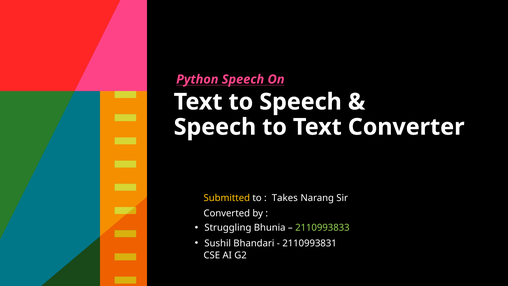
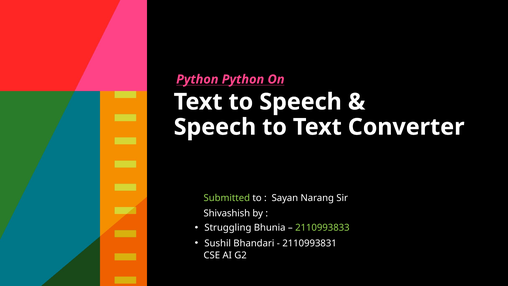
Python Speech: Speech -> Python
Submitted colour: yellow -> light green
Takes: Takes -> Sayan
Converted: Converted -> Shivashish
